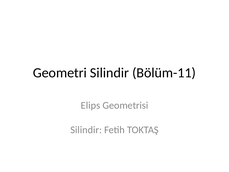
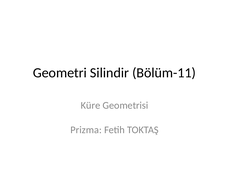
Elips: Elips -> Küre
Silindir at (86, 130): Silindir -> Prizma
